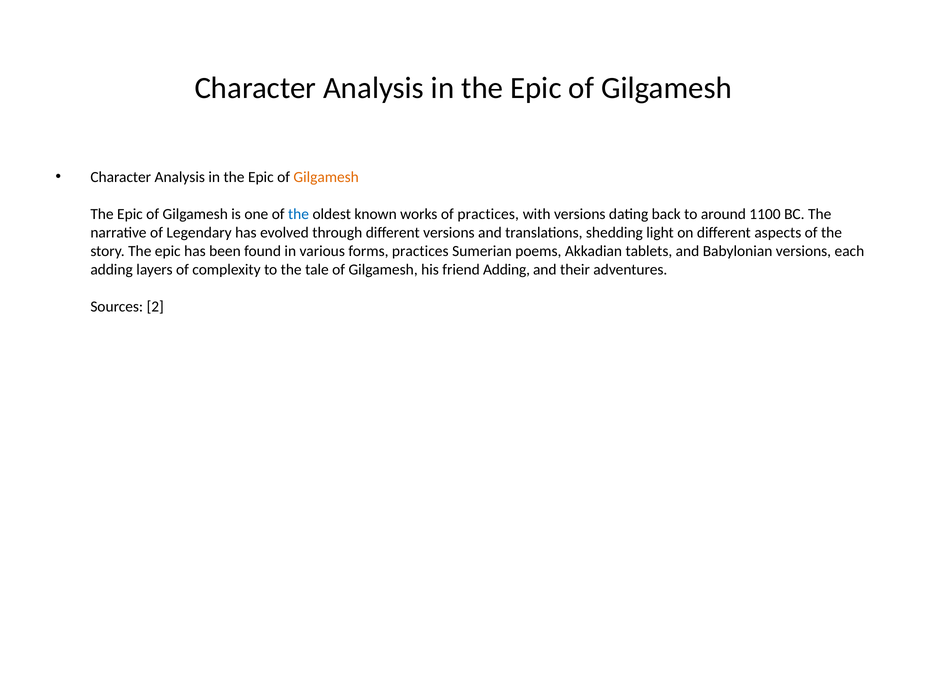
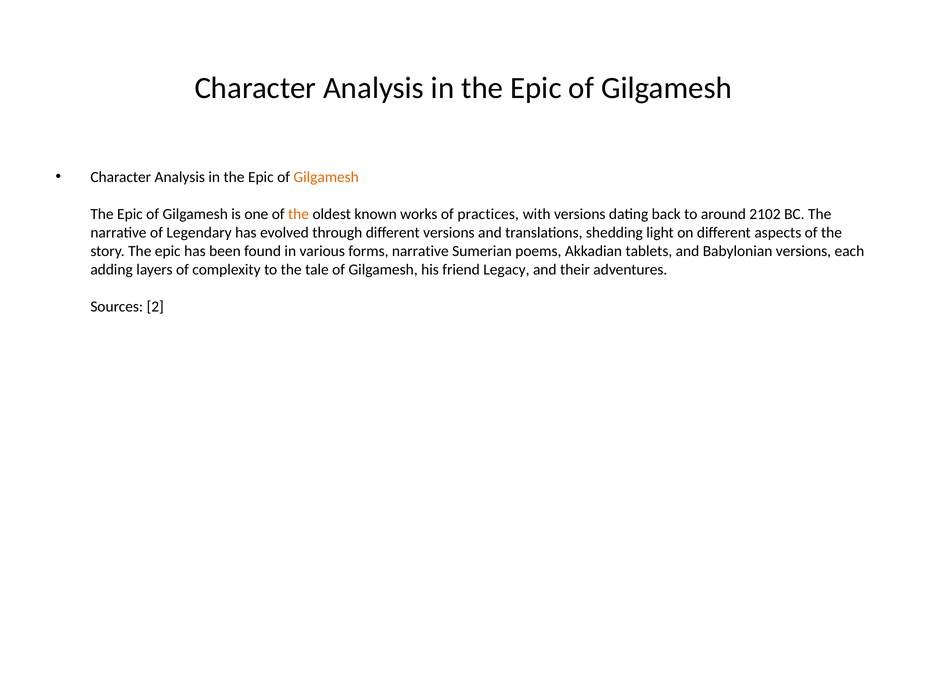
the at (298, 214) colour: blue -> orange
1100: 1100 -> 2102
forms practices: practices -> narrative
friend Adding: Adding -> Legacy
